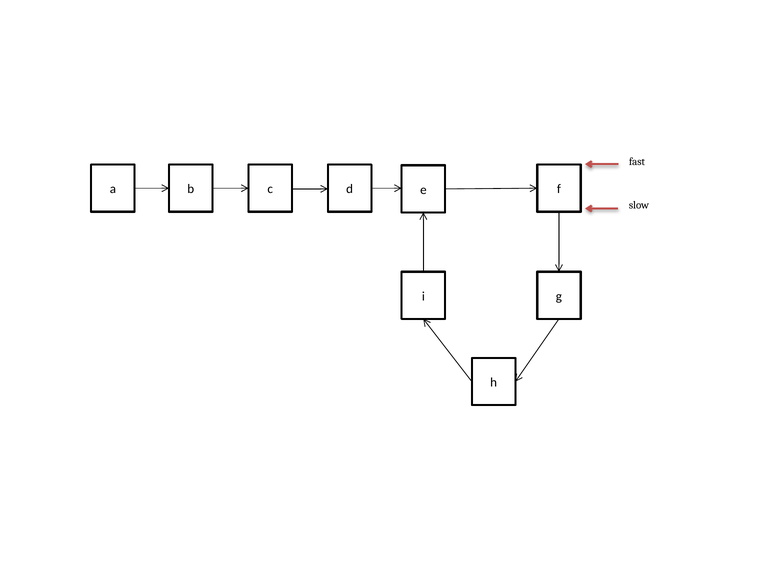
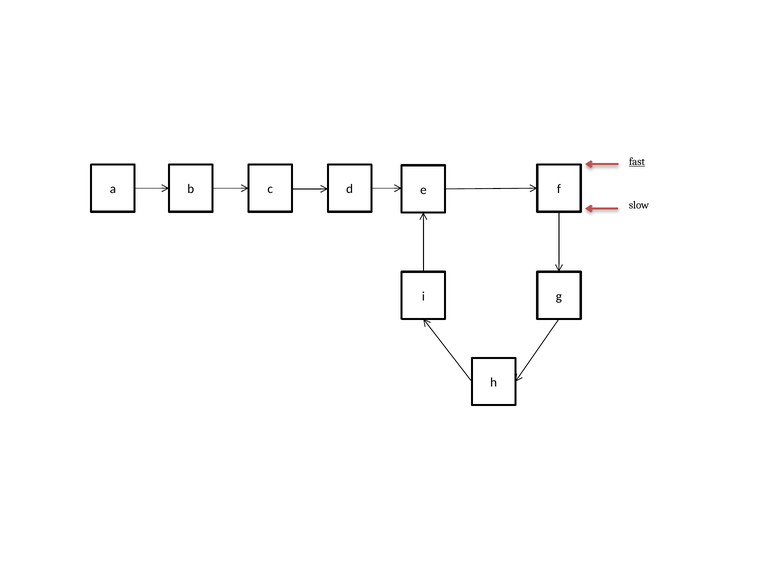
fast underline: none -> present
